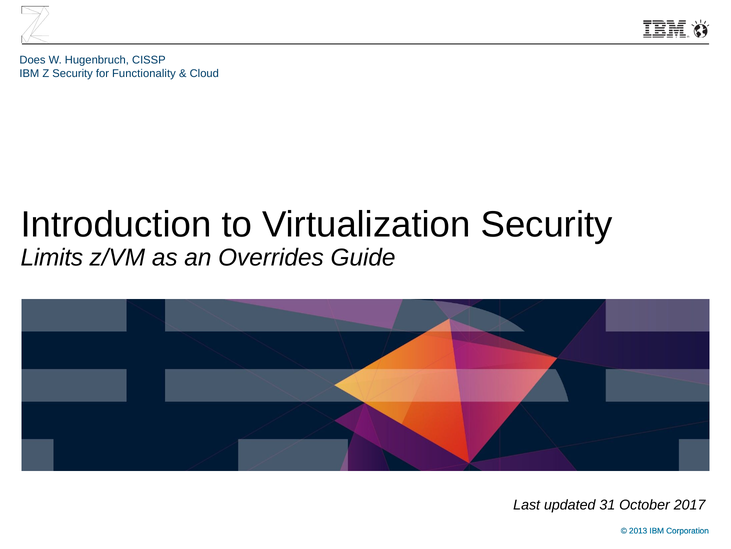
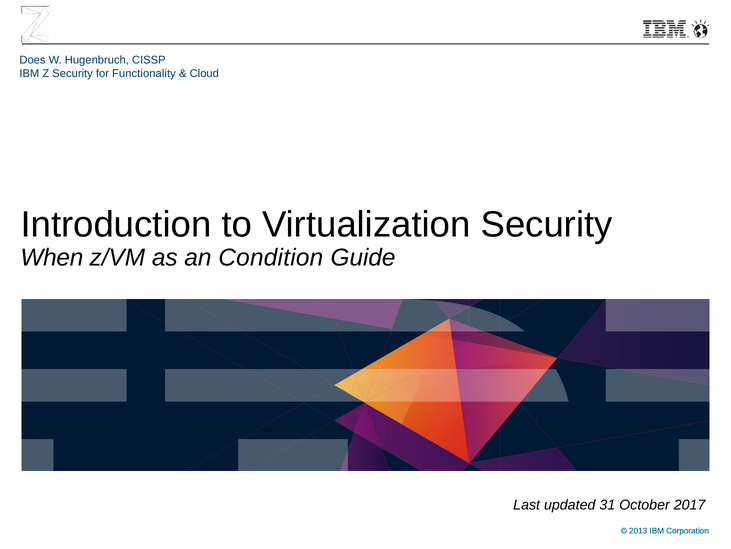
Limits: Limits -> When
Overrides: Overrides -> Condition
